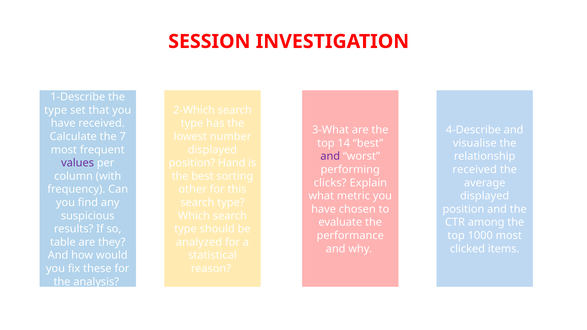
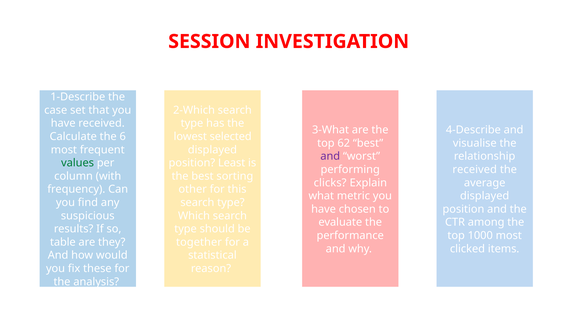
type at (56, 110): type -> case
7: 7 -> 6
number: number -> selected
14: 14 -> 62
values colour: purple -> green
Hand: Hand -> Least
analyzed: analyzed -> together
